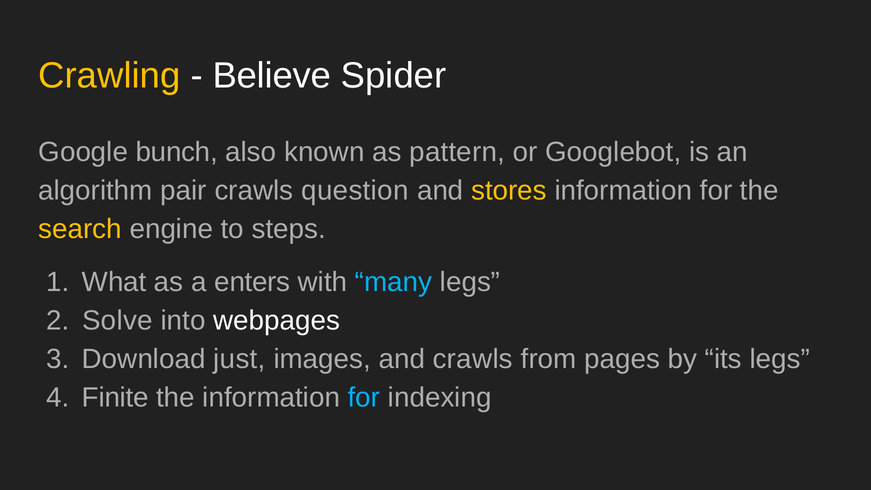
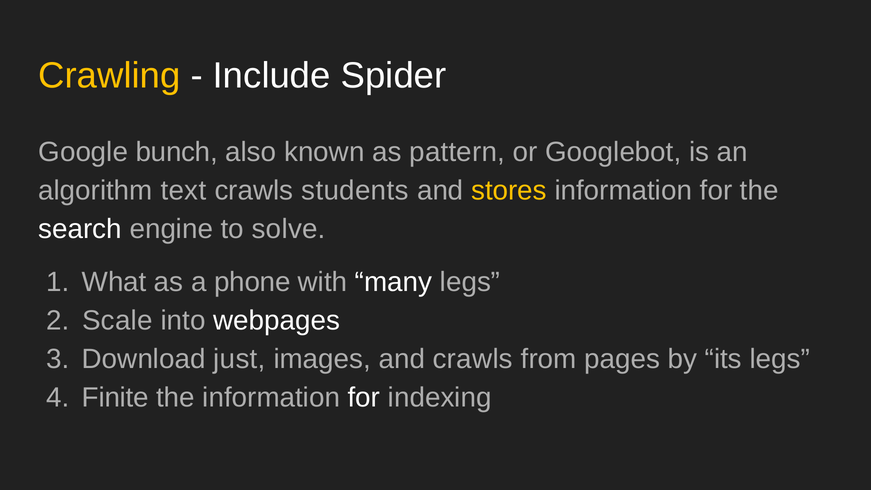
Believe: Believe -> Include
pair: pair -> text
question: question -> students
search colour: yellow -> white
steps: steps -> solve
enters: enters -> phone
many colour: light blue -> white
Solve: Solve -> Scale
for at (364, 398) colour: light blue -> white
